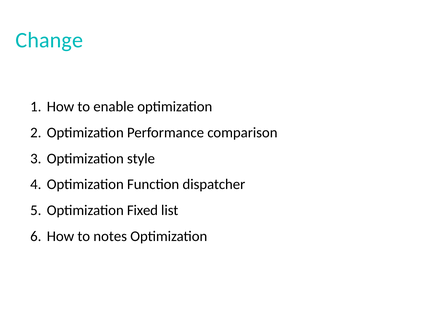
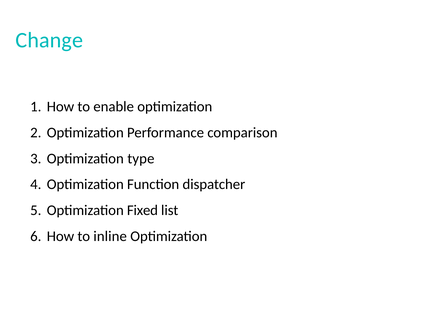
style: style -> type
notes: notes -> inline
